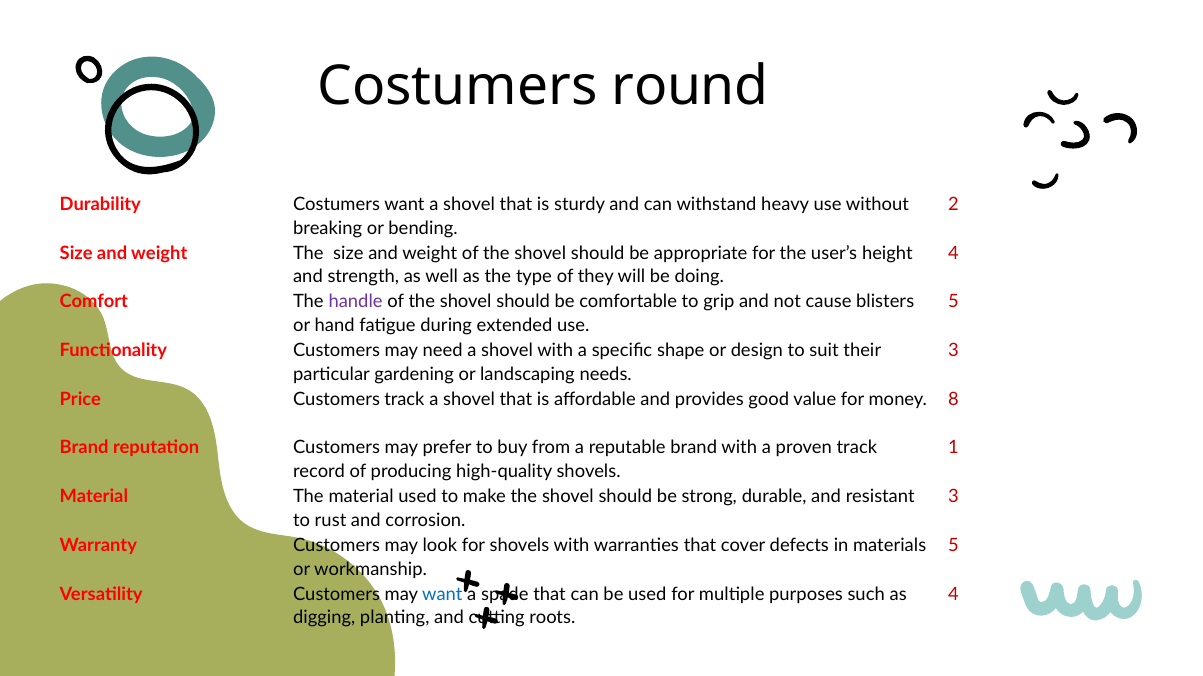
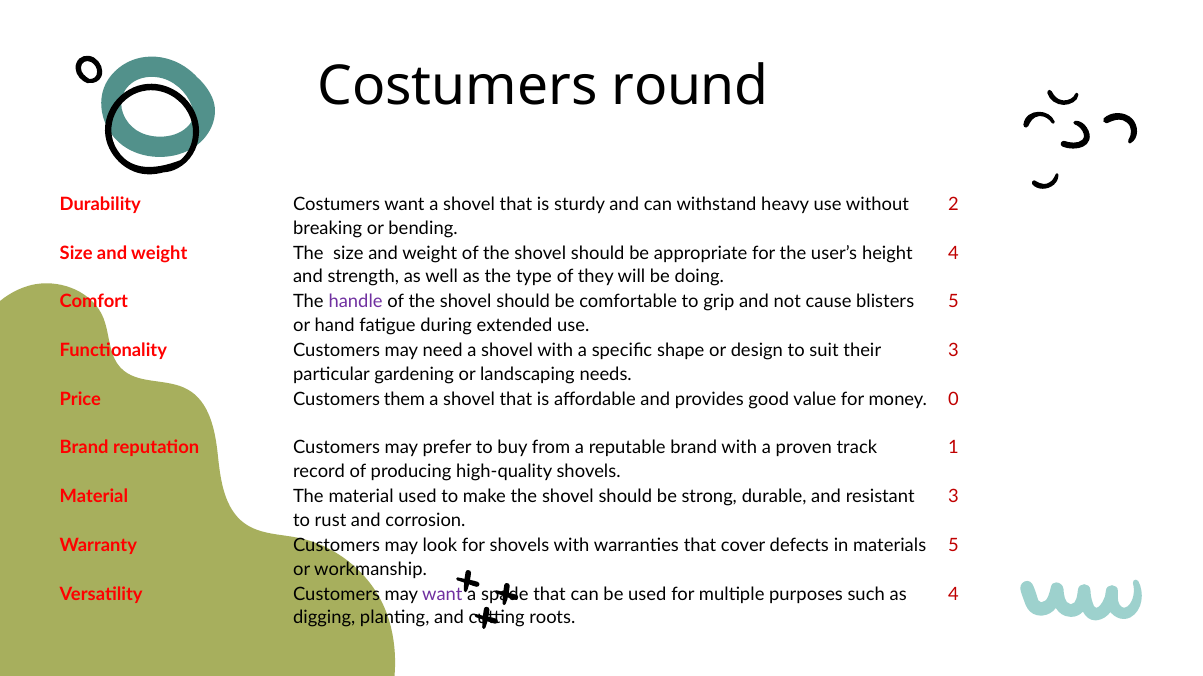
Customers track: track -> them
8: 8 -> 0
want at (442, 595) colour: blue -> purple
